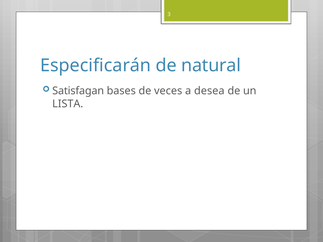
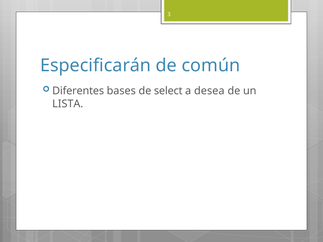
natural: natural -> común
Satisfagan: Satisfagan -> Diferentes
veces: veces -> select
